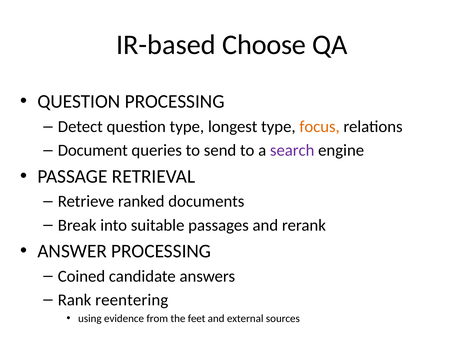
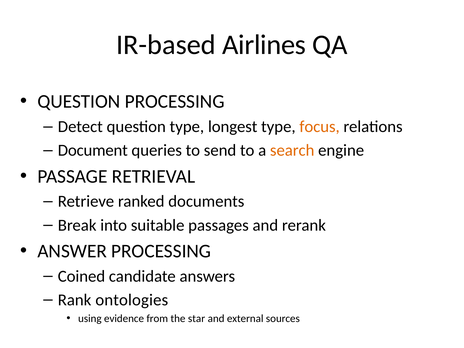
Choose: Choose -> Airlines
search colour: purple -> orange
reentering: reentering -> ontologies
feet: feet -> star
